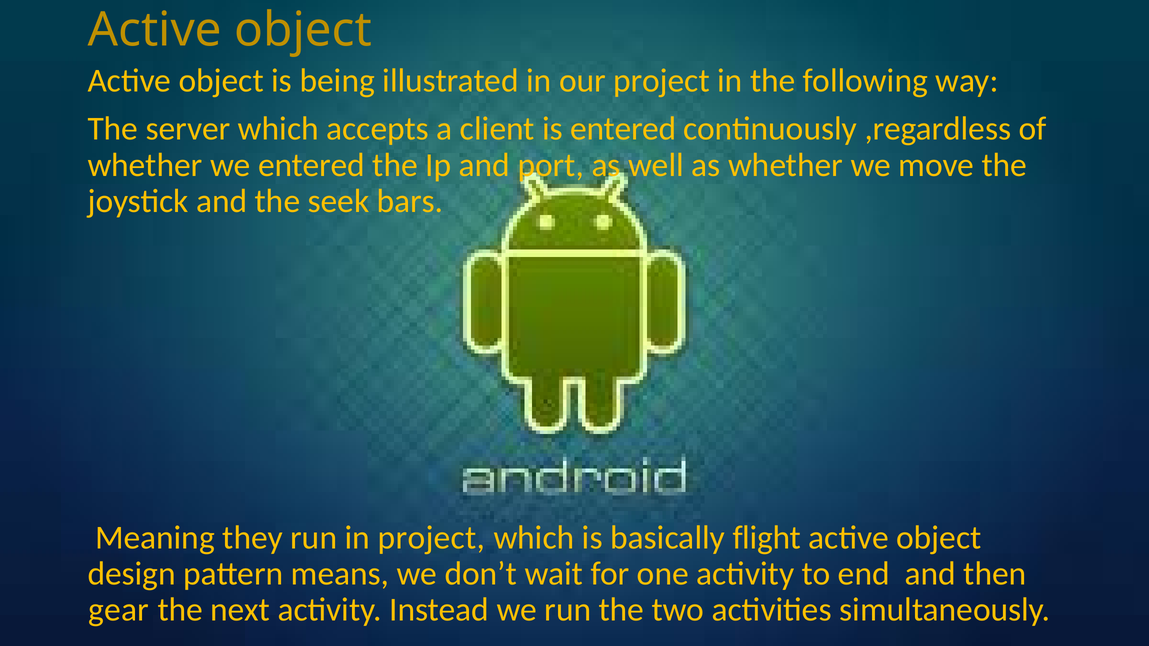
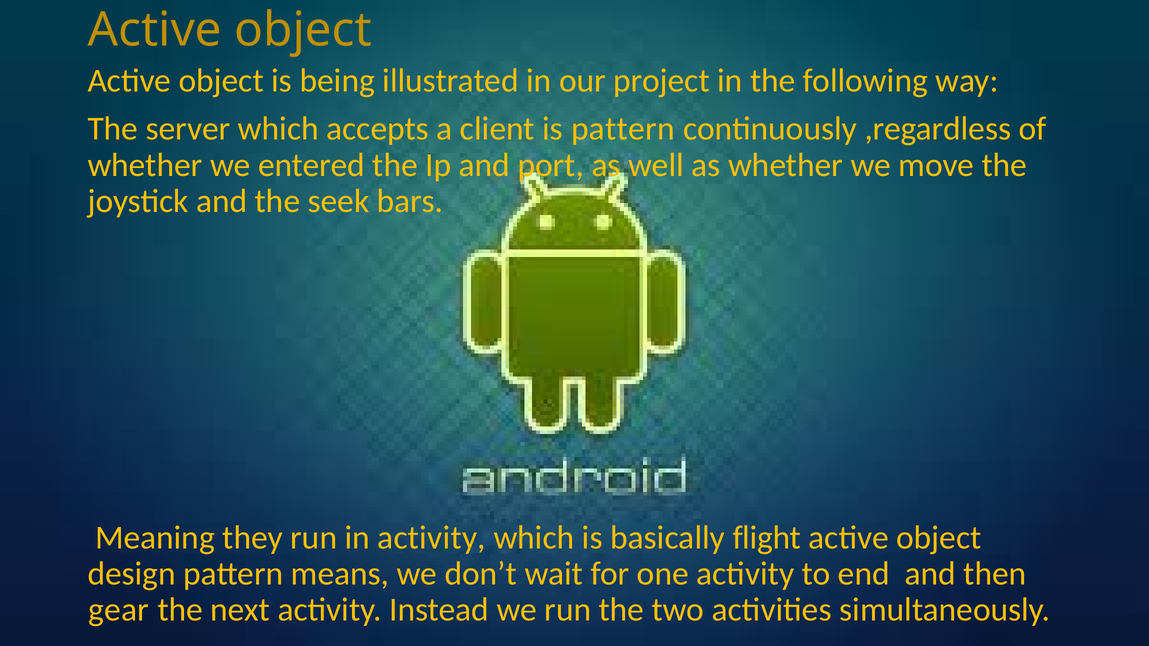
is entered: entered -> pattern
in project: project -> activity
